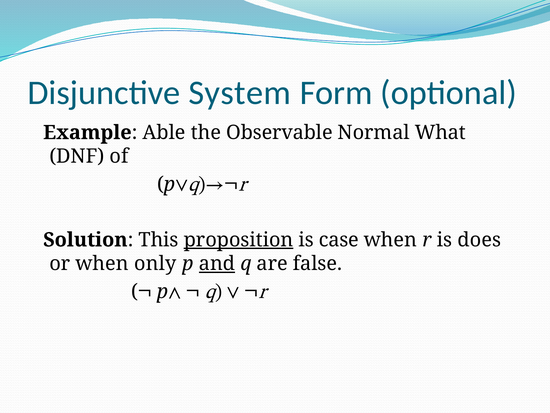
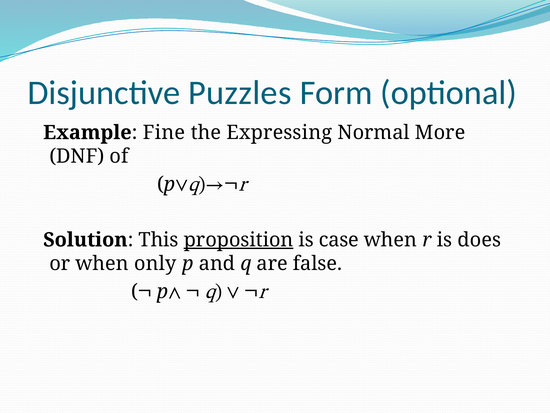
System: System -> Puzzles
Able: Able -> Fine
Observable: Observable -> Expressing
What: What -> More
and underline: present -> none
